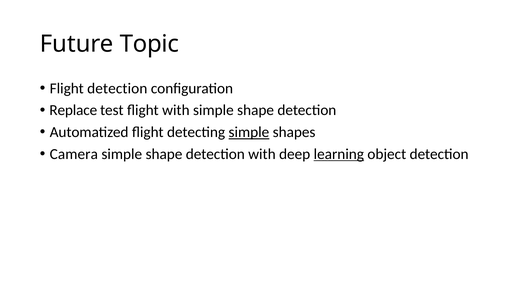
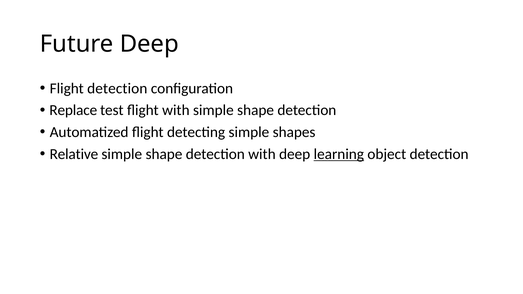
Future Topic: Topic -> Deep
simple at (249, 132) underline: present -> none
Camera: Camera -> Relative
